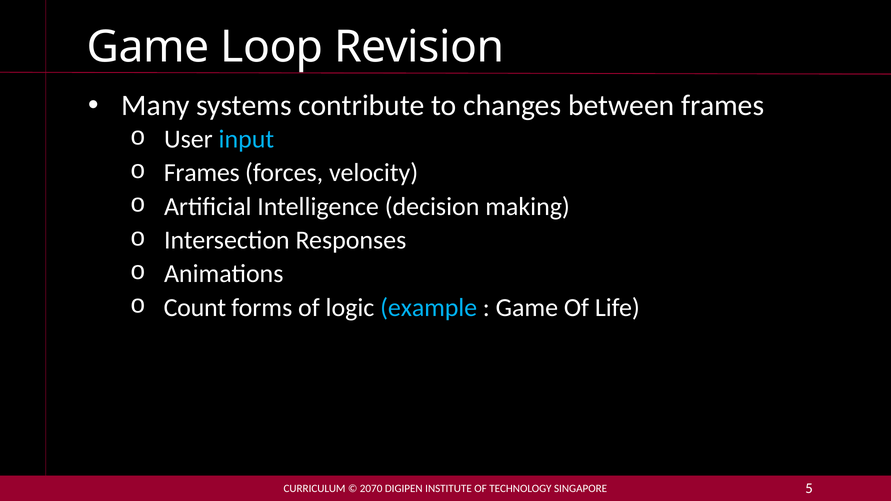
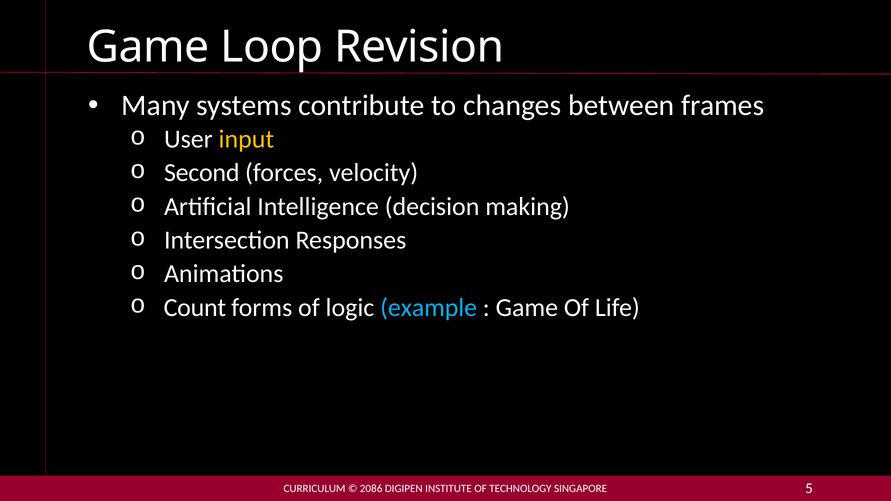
input colour: light blue -> yellow
Frames at (202, 173): Frames -> Second
2070: 2070 -> 2086
